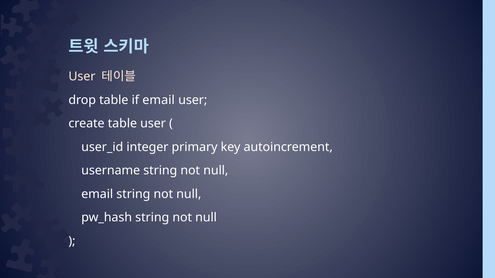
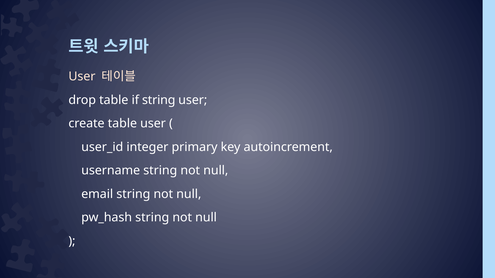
if email: email -> string
